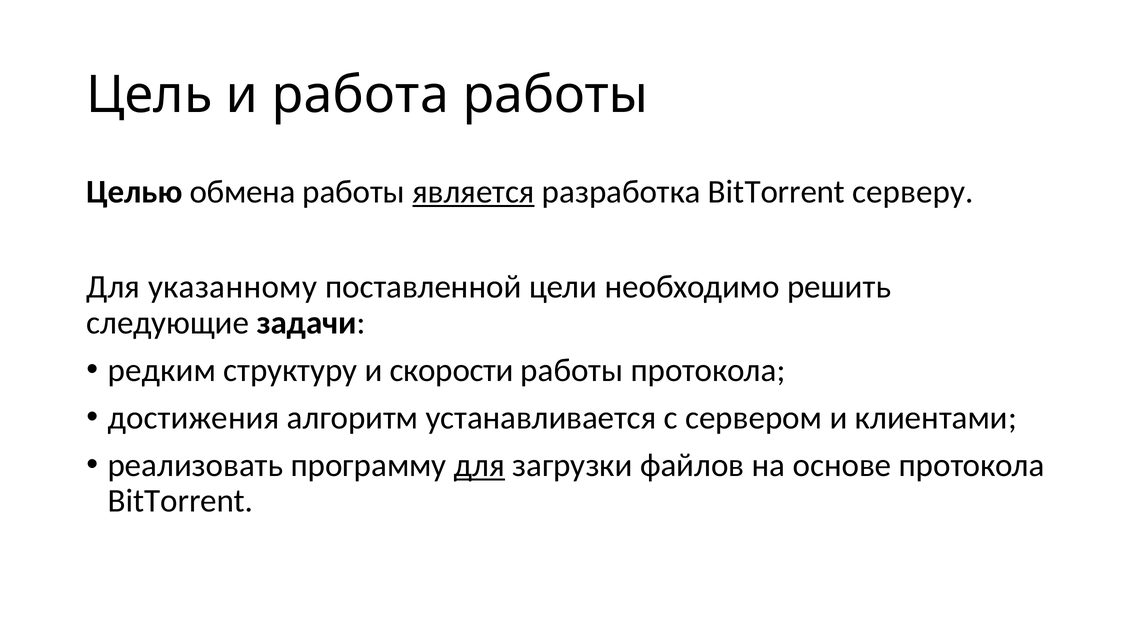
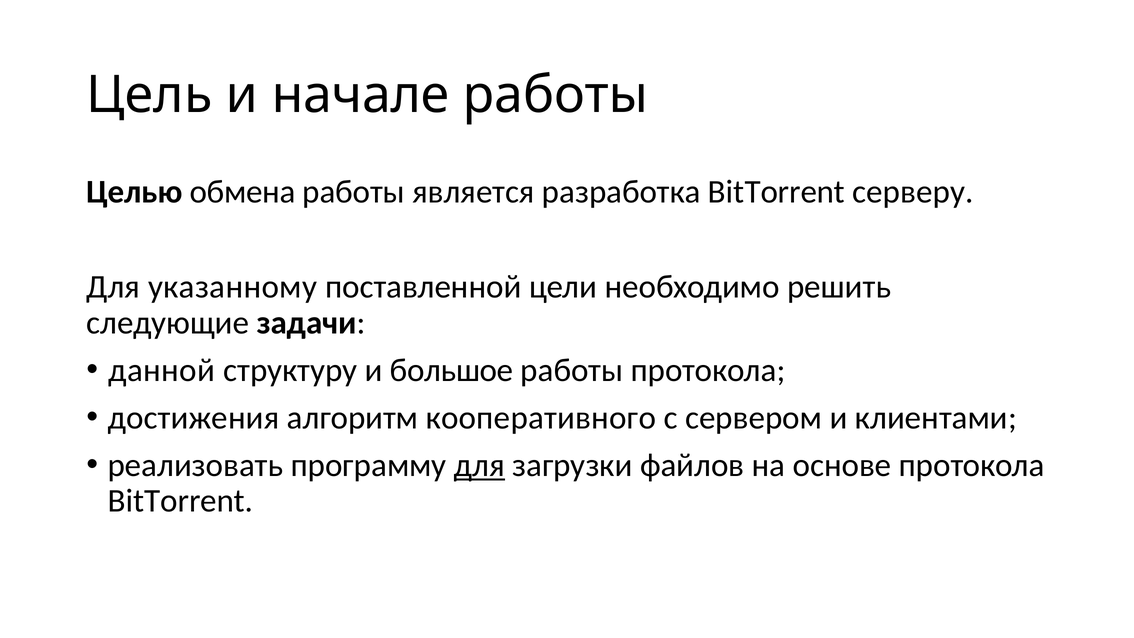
работа: работа -> начале
является underline: present -> none
редким: редким -> данной
скорости: скорости -> большое
устанавливается: устанавливается -> кооперативного
